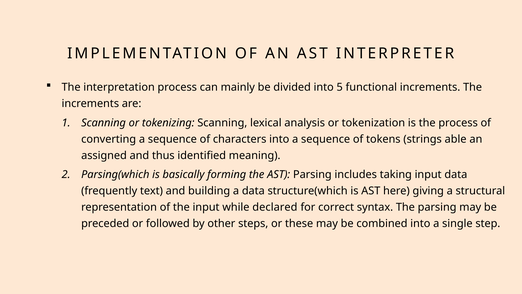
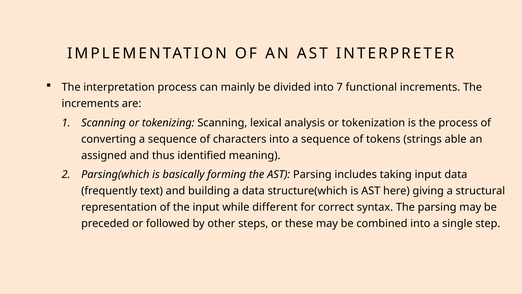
5: 5 -> 7
declared: declared -> different
